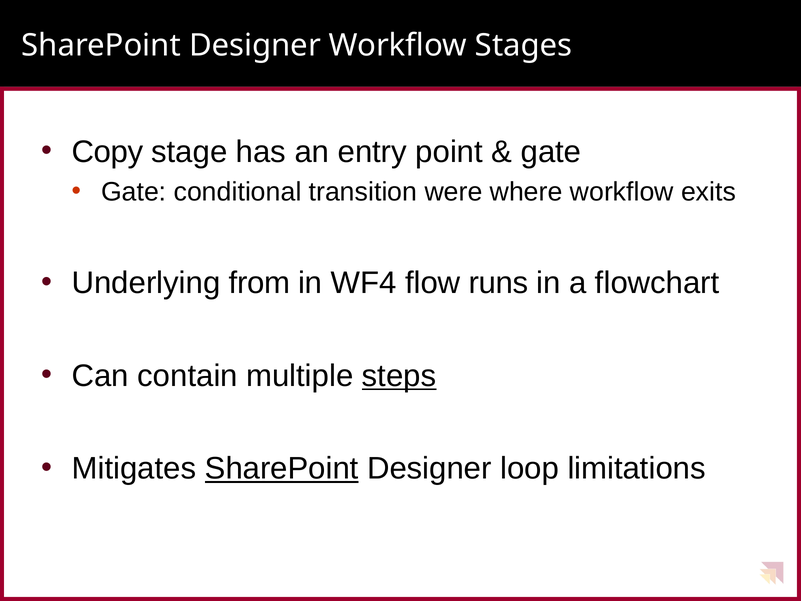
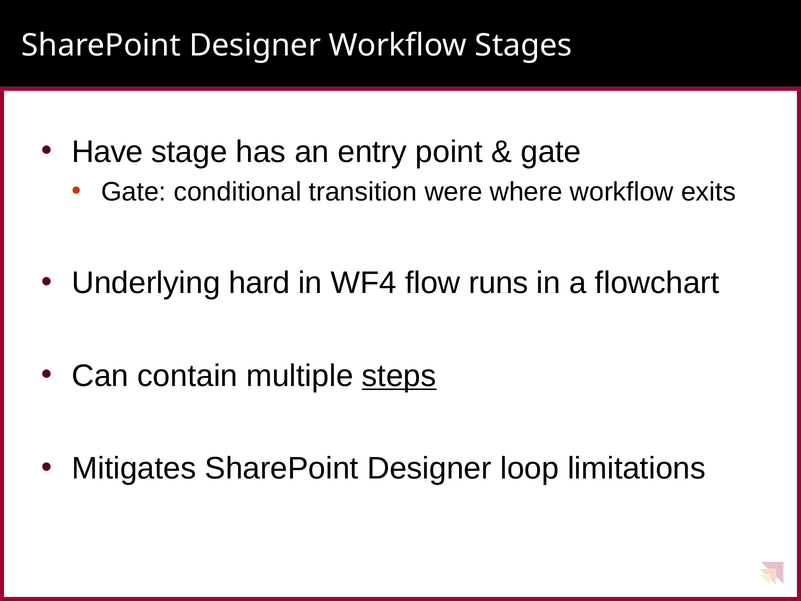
Copy: Copy -> Have
from: from -> hard
SharePoint at (282, 468) underline: present -> none
